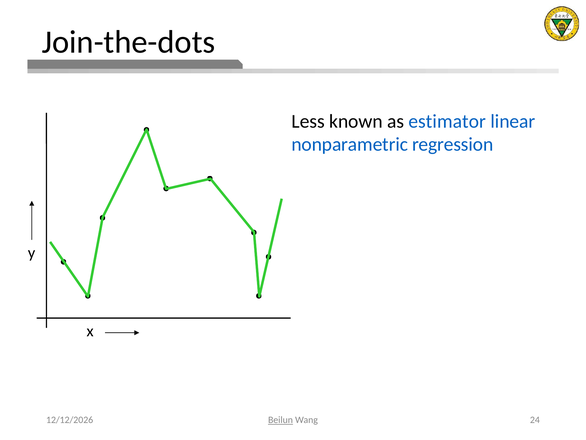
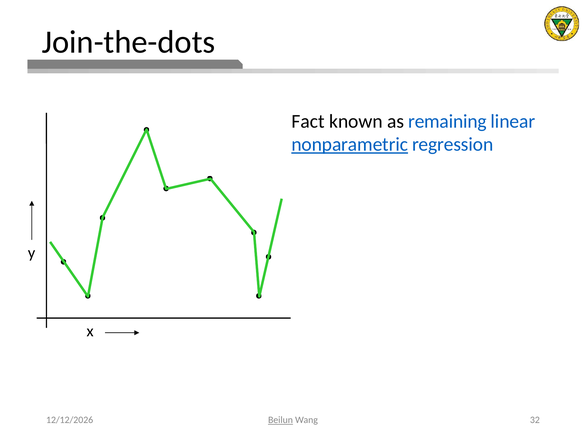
Less: Less -> Fact
estimator: estimator -> remaining
nonparametric underline: none -> present
24: 24 -> 32
